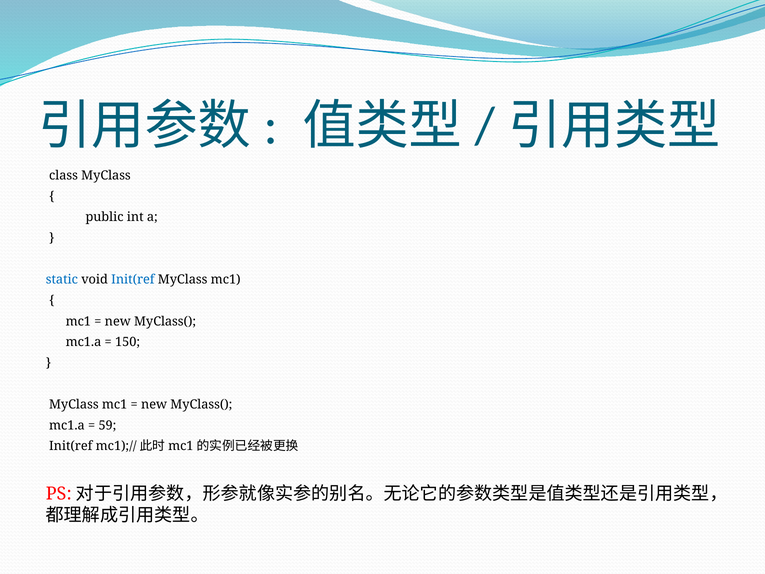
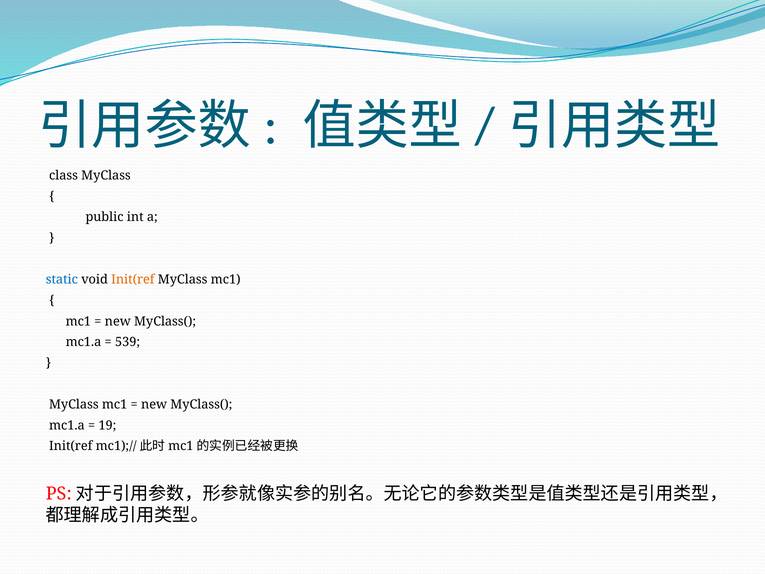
Init(ref at (133, 280) colour: blue -> orange
150: 150 -> 539
59: 59 -> 19
